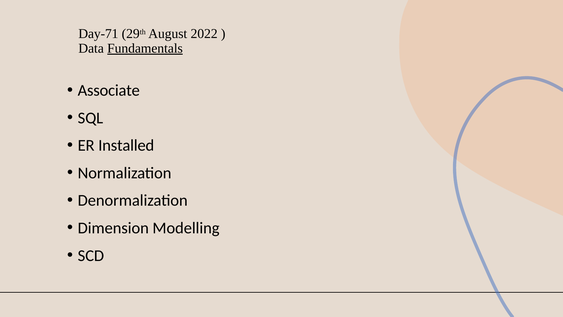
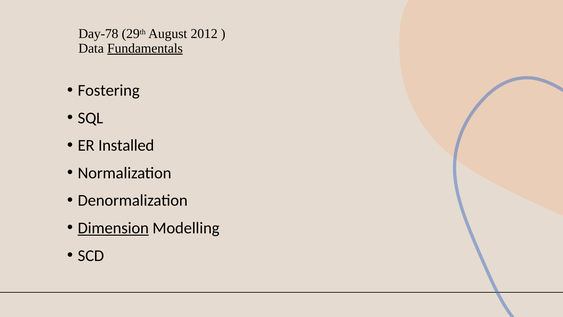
Day-71: Day-71 -> Day-78
2022: 2022 -> 2012
Associate: Associate -> Fostering
Dimension underline: none -> present
